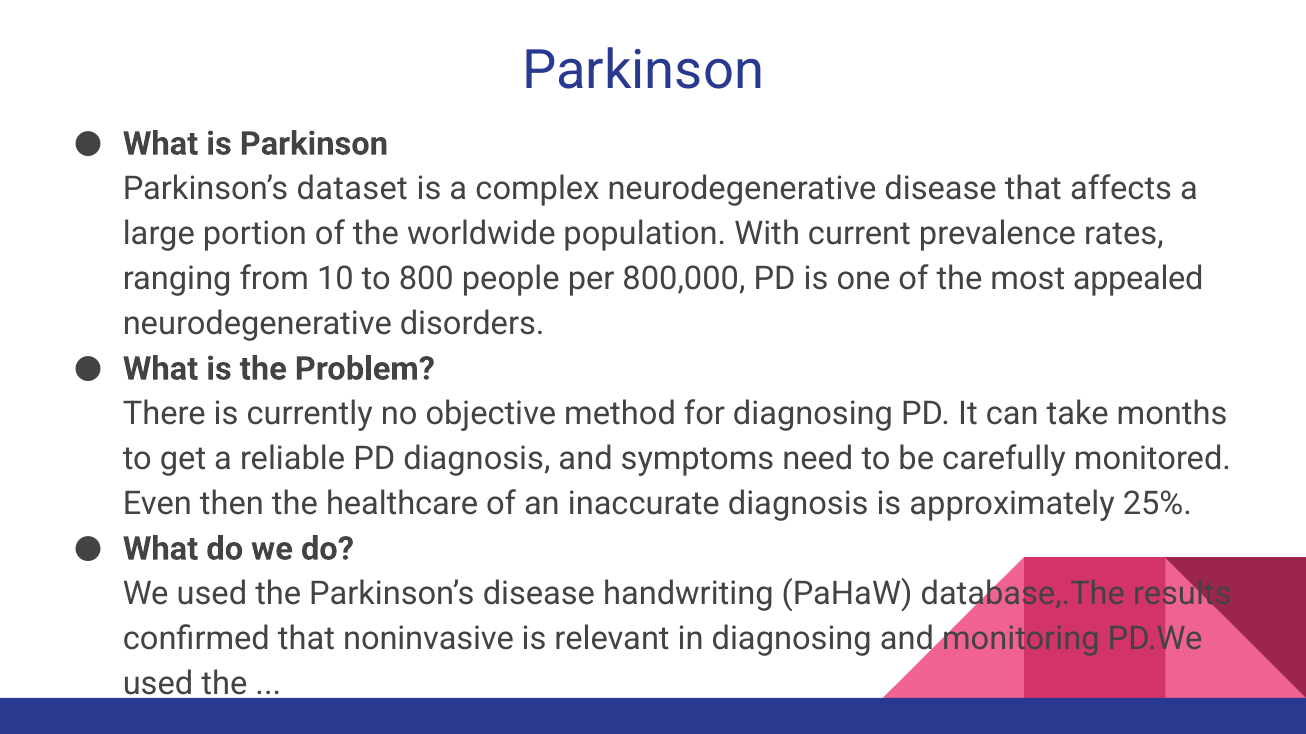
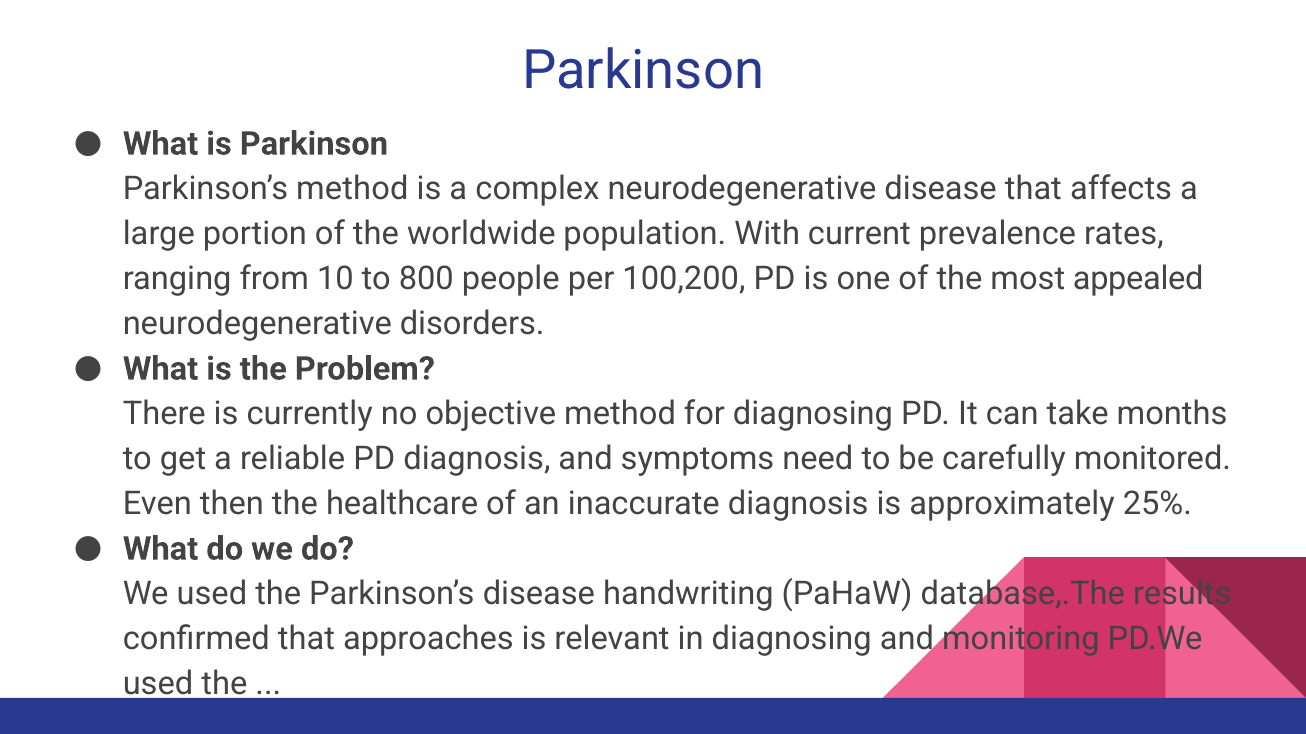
Parkinson’s dataset: dataset -> method
800,000: 800,000 -> 100,200
noninvasive: noninvasive -> approaches
